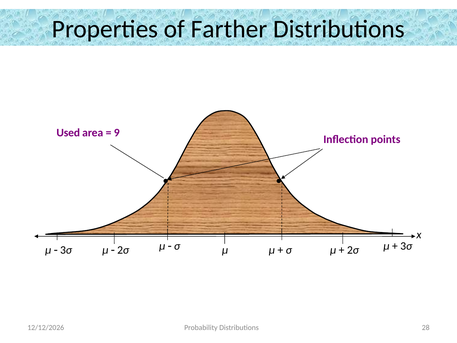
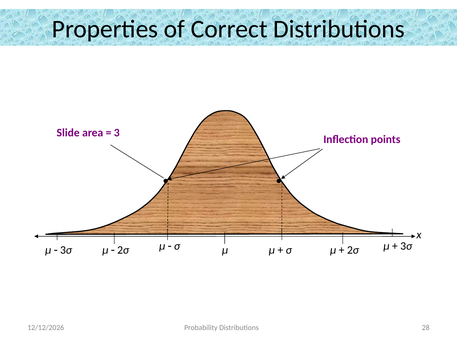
Farther: Farther -> Correct
Used: Used -> Slide
9: 9 -> 3
